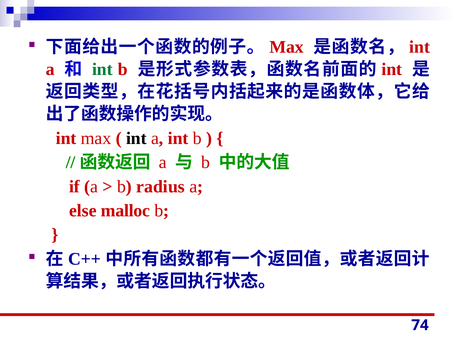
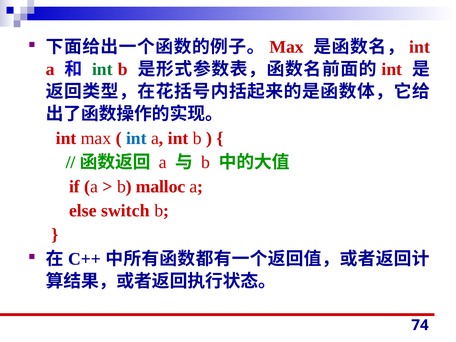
int at (136, 138) colour: black -> blue
radius: radius -> malloc
malloc: malloc -> switch
